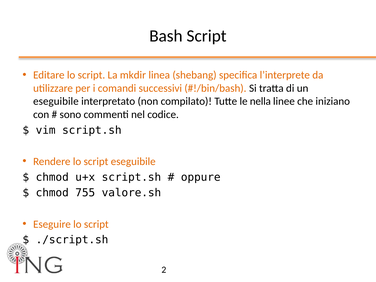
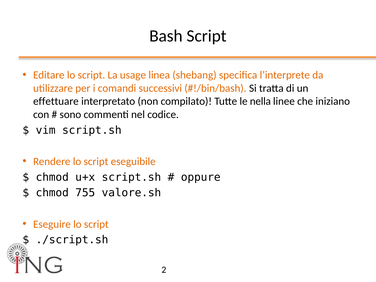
mkdir: mkdir -> usage
eseguibile at (56, 101): eseguibile -> effettuare
